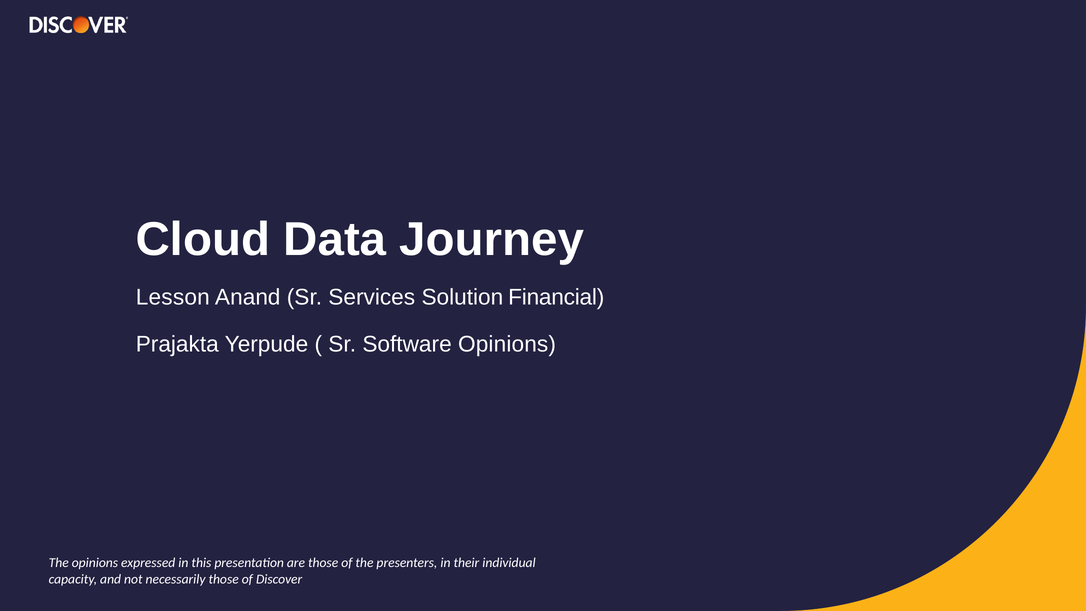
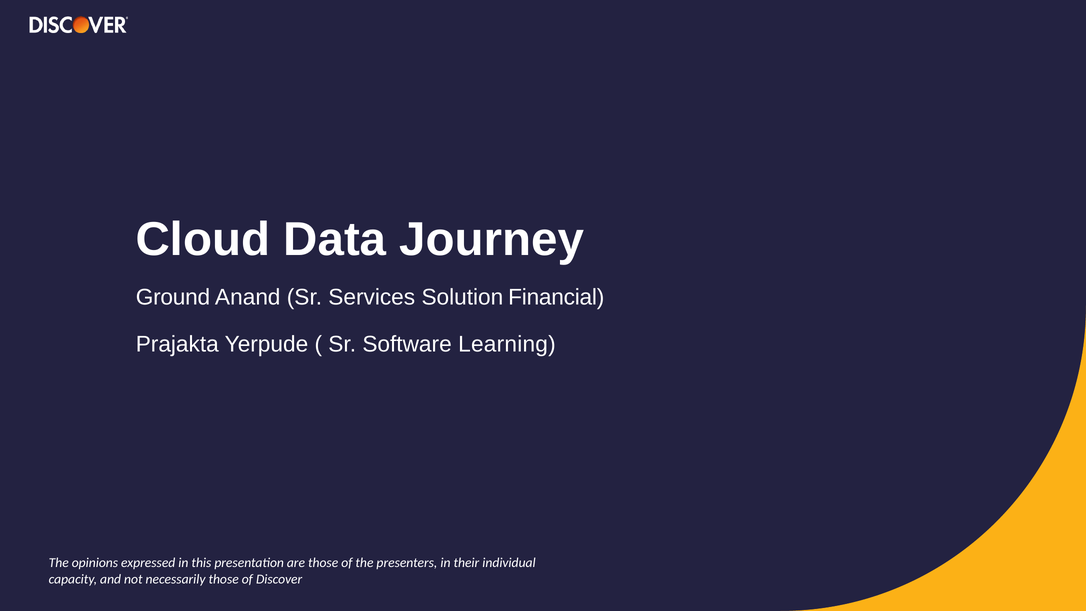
Lesson: Lesson -> Ground
Software Opinions: Opinions -> Learning
